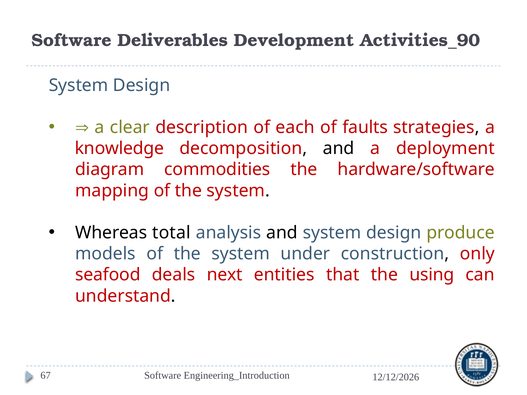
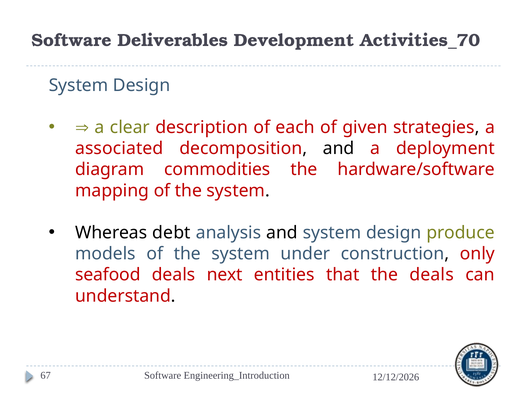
Activities_90: Activities_90 -> Activities_70
faults: faults -> given
knowledge: knowledge -> associated
total: total -> debt
the using: using -> deals
